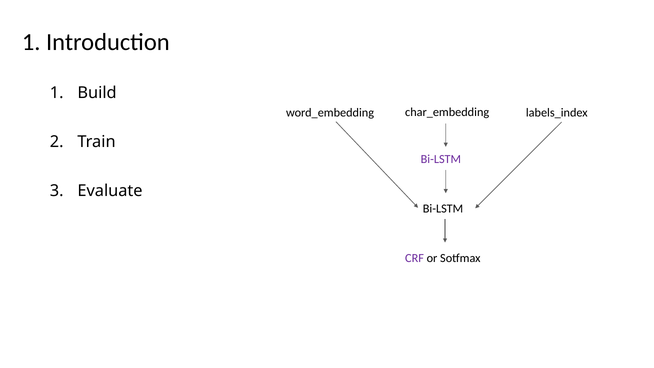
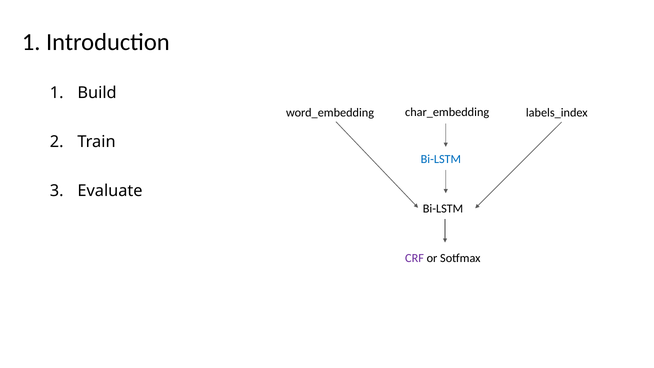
Bi-LSTM at (441, 159) colour: purple -> blue
